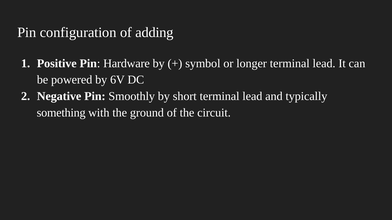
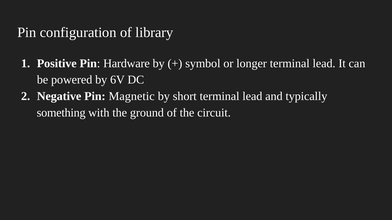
adding: adding -> library
Smoothly: Smoothly -> Magnetic
